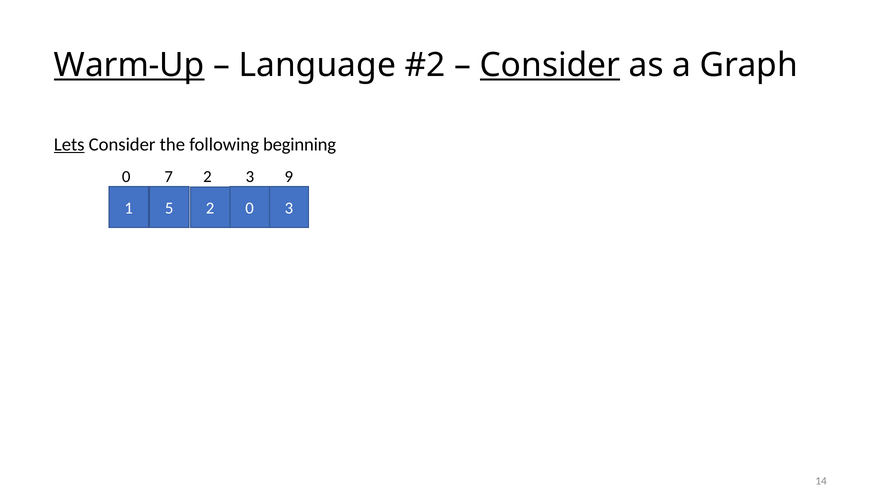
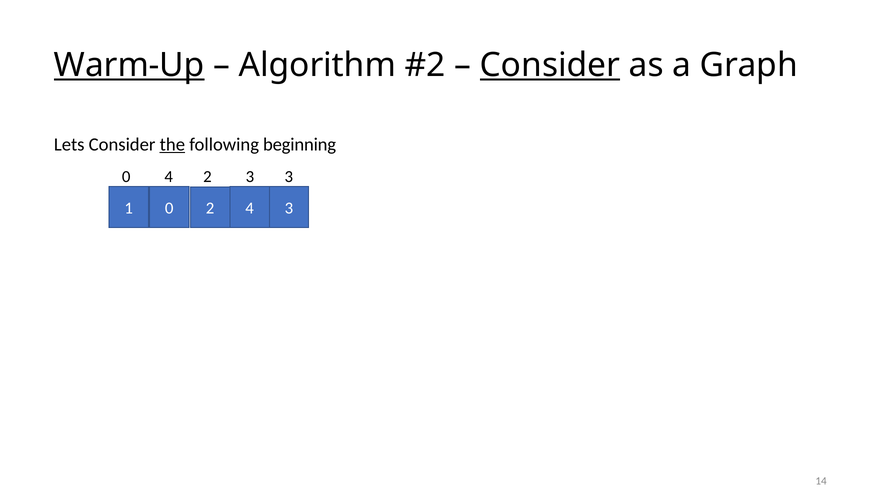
Language: Language -> Algorithm
Lets underline: present -> none
the underline: none -> present
0 7: 7 -> 4
3 9: 9 -> 3
1 5: 5 -> 0
2 0: 0 -> 4
